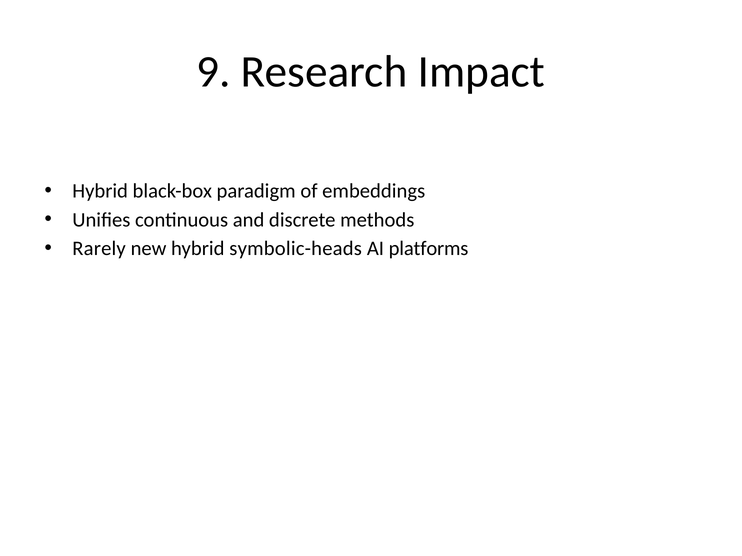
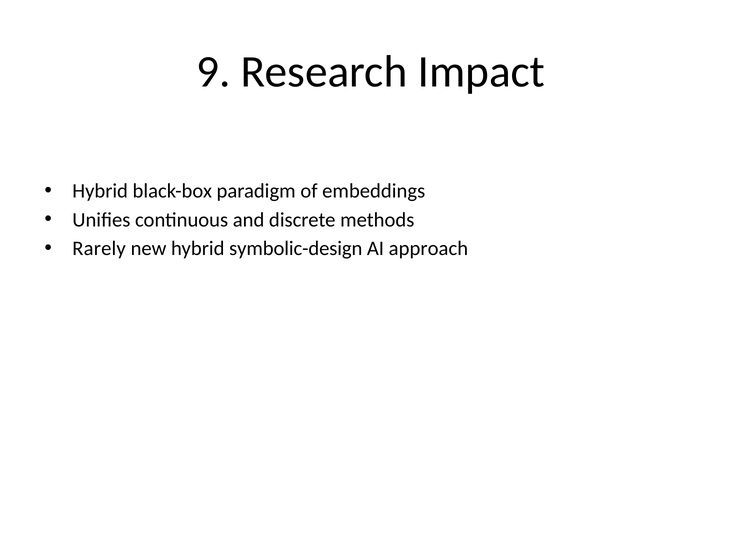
symbolic-heads: symbolic-heads -> symbolic-design
platforms: platforms -> approach
